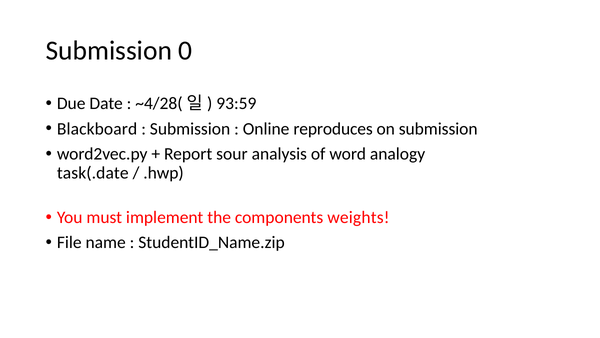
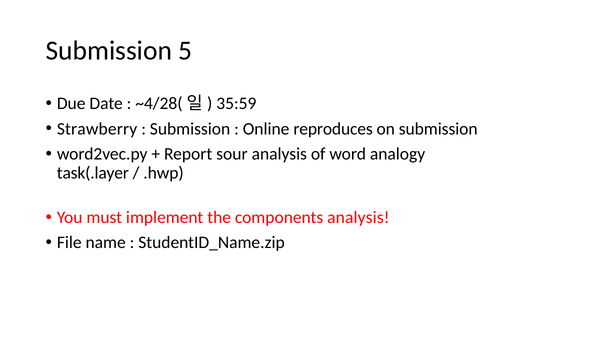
0: 0 -> 5
93:59: 93:59 -> 35:59
Blackboard: Blackboard -> Strawberry
task(.date: task(.date -> task(.layer
components weights: weights -> analysis
